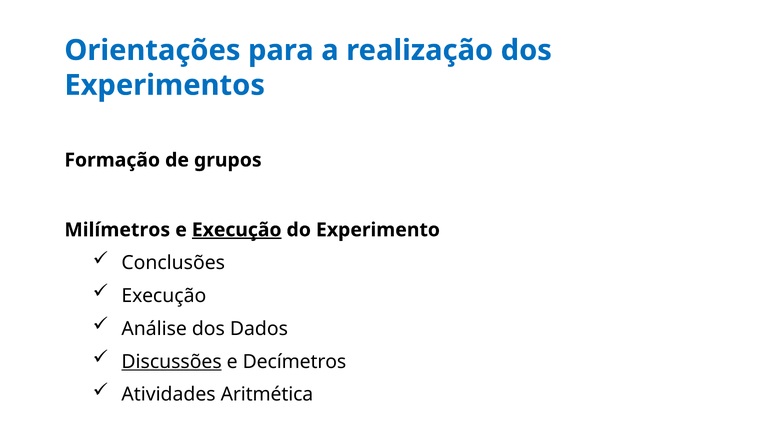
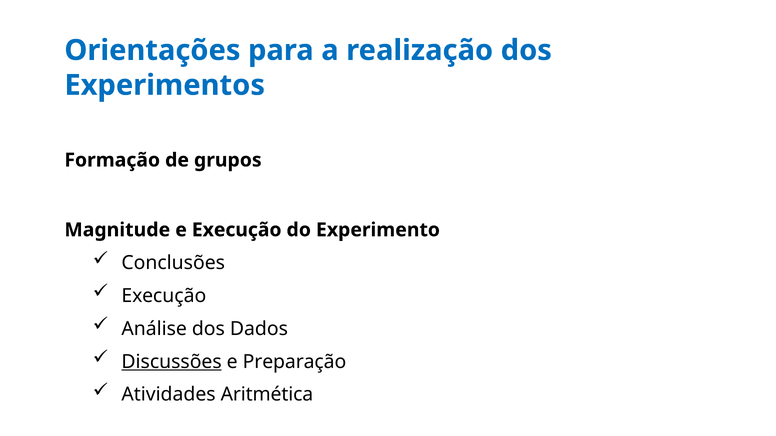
Milímetros: Milímetros -> Magnitude
Execução at (237, 230) underline: present -> none
Decímetros: Decímetros -> Preparação
